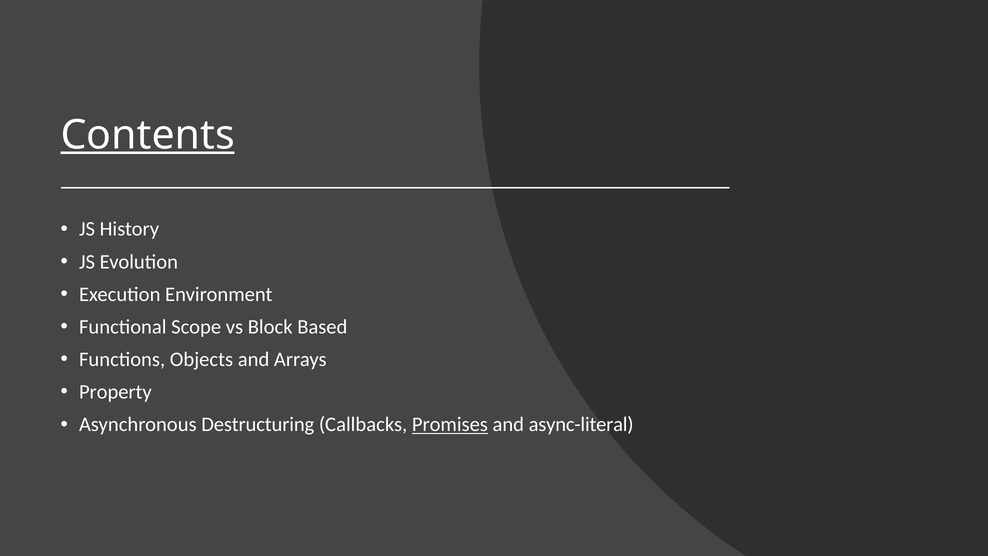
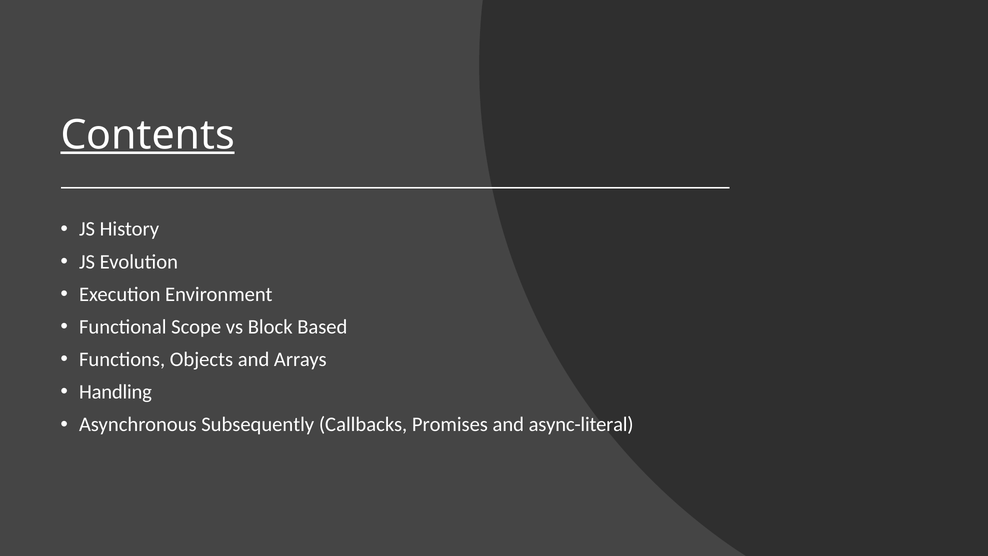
Property: Property -> Handling
Destructuring: Destructuring -> Subsequently
Promises underline: present -> none
